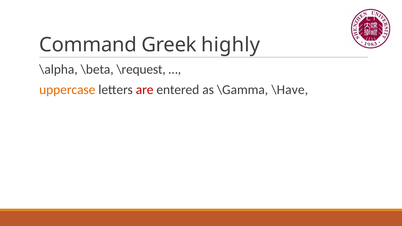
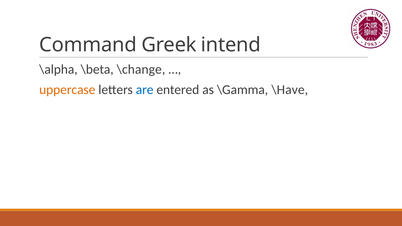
highly: highly -> intend
\request: \request -> \change
are colour: red -> blue
